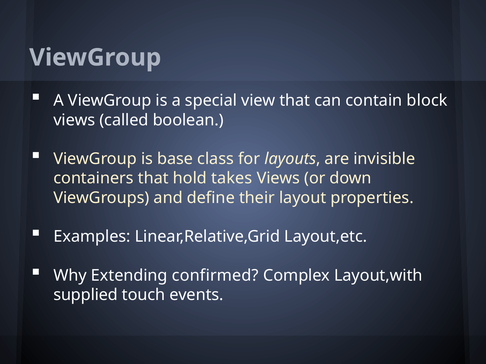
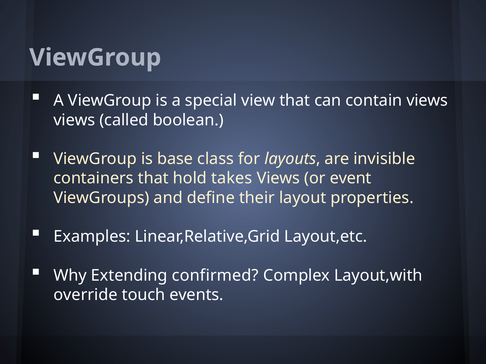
contain block: block -> views
down: down -> event
supplied: supplied -> override
